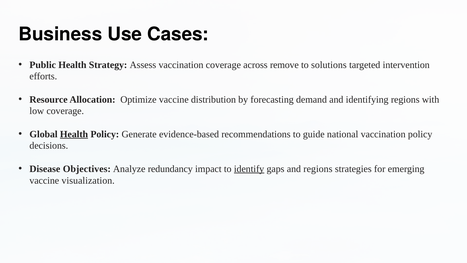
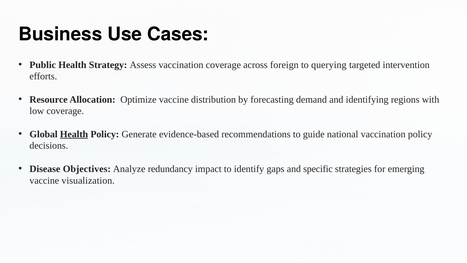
remove: remove -> foreign
solutions: solutions -> querying
identify underline: present -> none
and regions: regions -> specific
